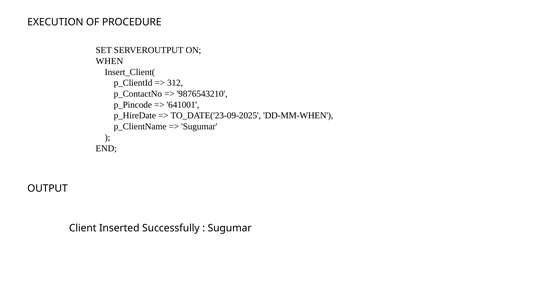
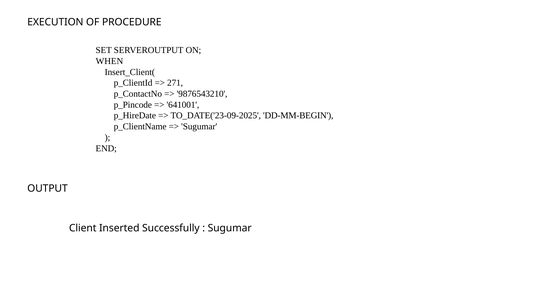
312: 312 -> 271
DD-MM-WHEN: DD-MM-WHEN -> DD-MM-BEGIN
